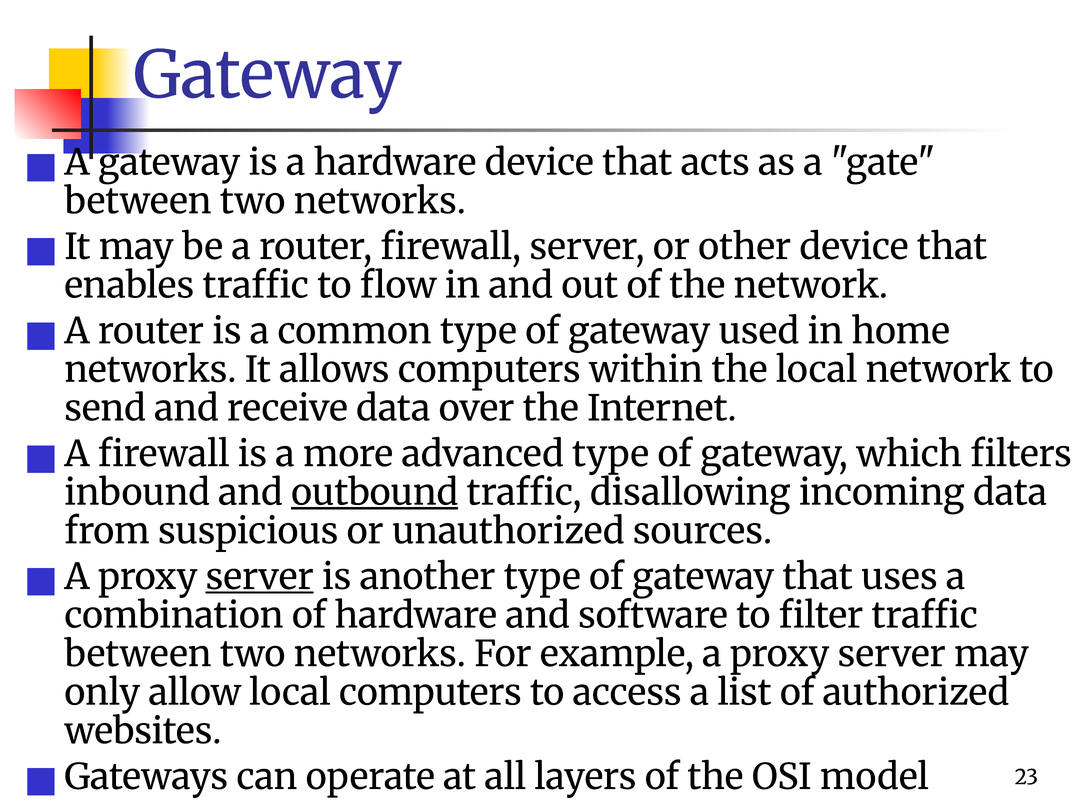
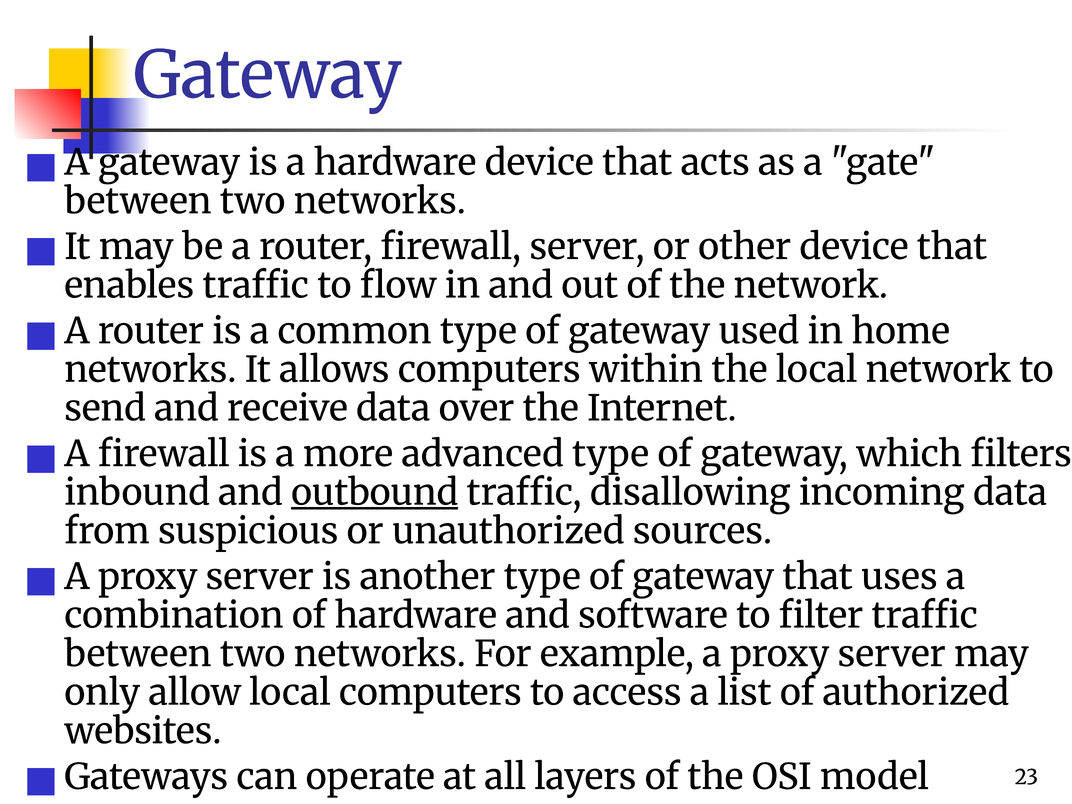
server at (260, 577) underline: present -> none
